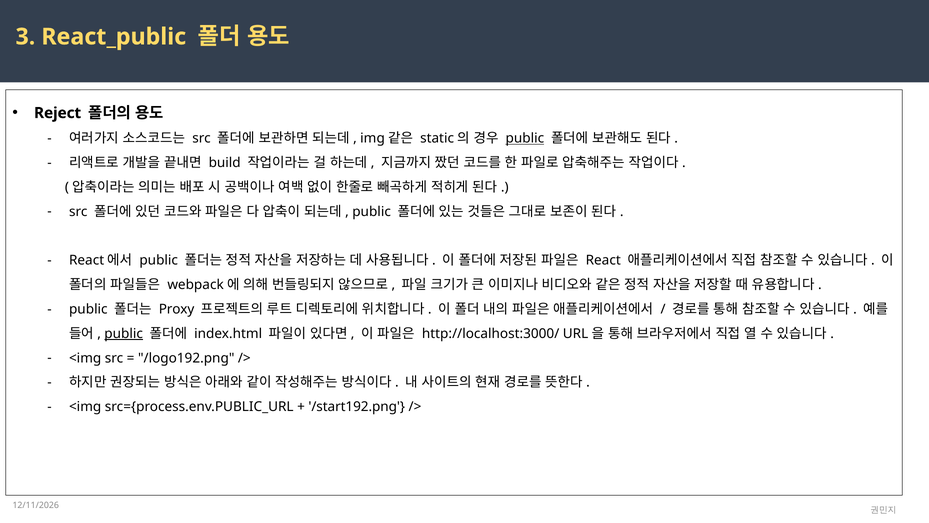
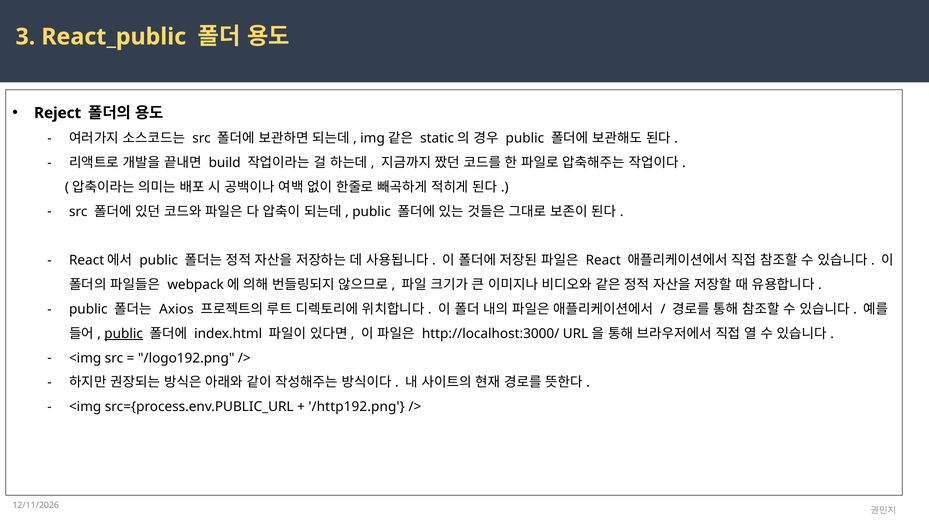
public at (525, 138) underline: present -> none
Proxy: Proxy -> Axios
/start192.png: /start192.png -> /http192.png
